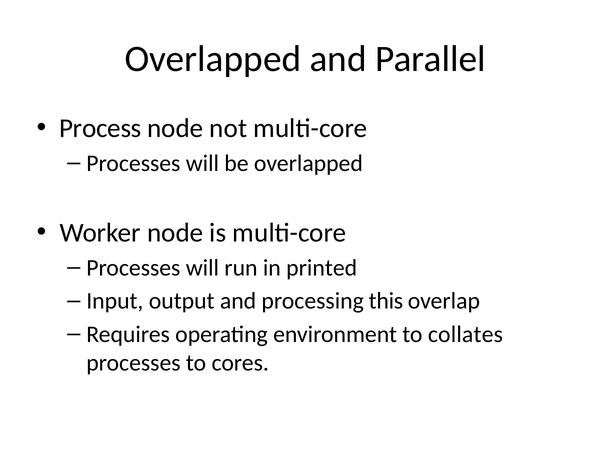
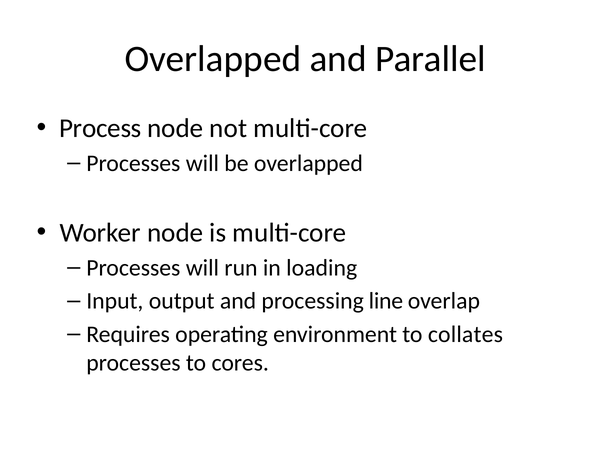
printed: printed -> loading
this: this -> line
